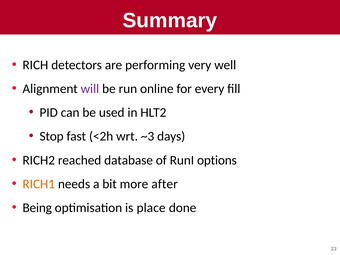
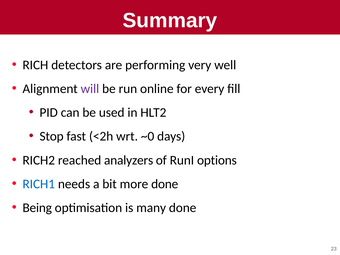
~3: ~3 -> ~0
database: database -> analyzers
RICH1 colour: orange -> blue
more after: after -> done
place: place -> many
